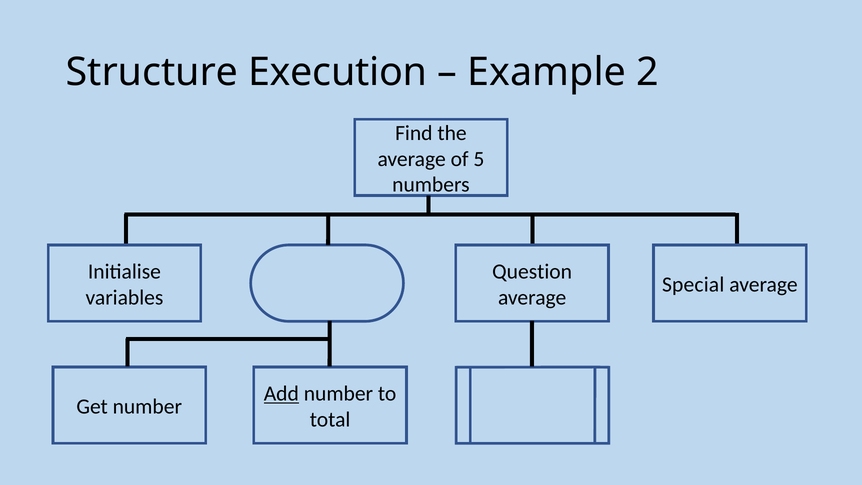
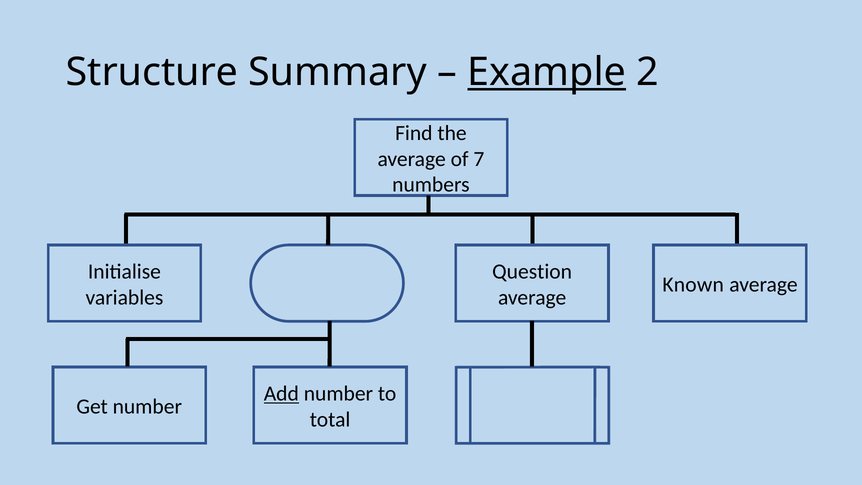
Execution: Execution -> Summary
Example underline: none -> present
5: 5 -> 7
Special: Special -> Known
